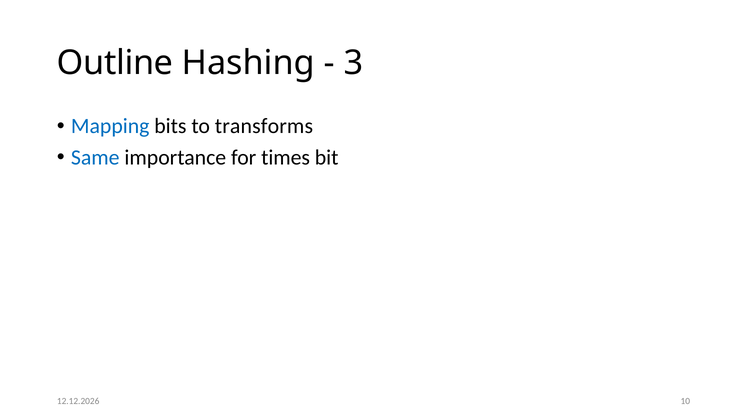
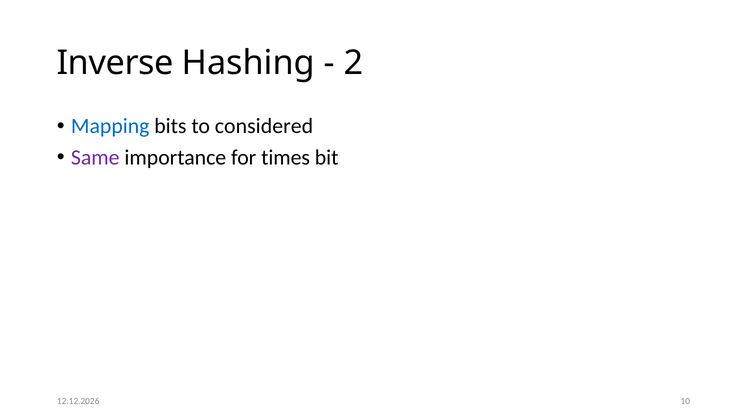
Outline: Outline -> Inverse
3: 3 -> 2
transforms: transforms -> considered
Same colour: blue -> purple
